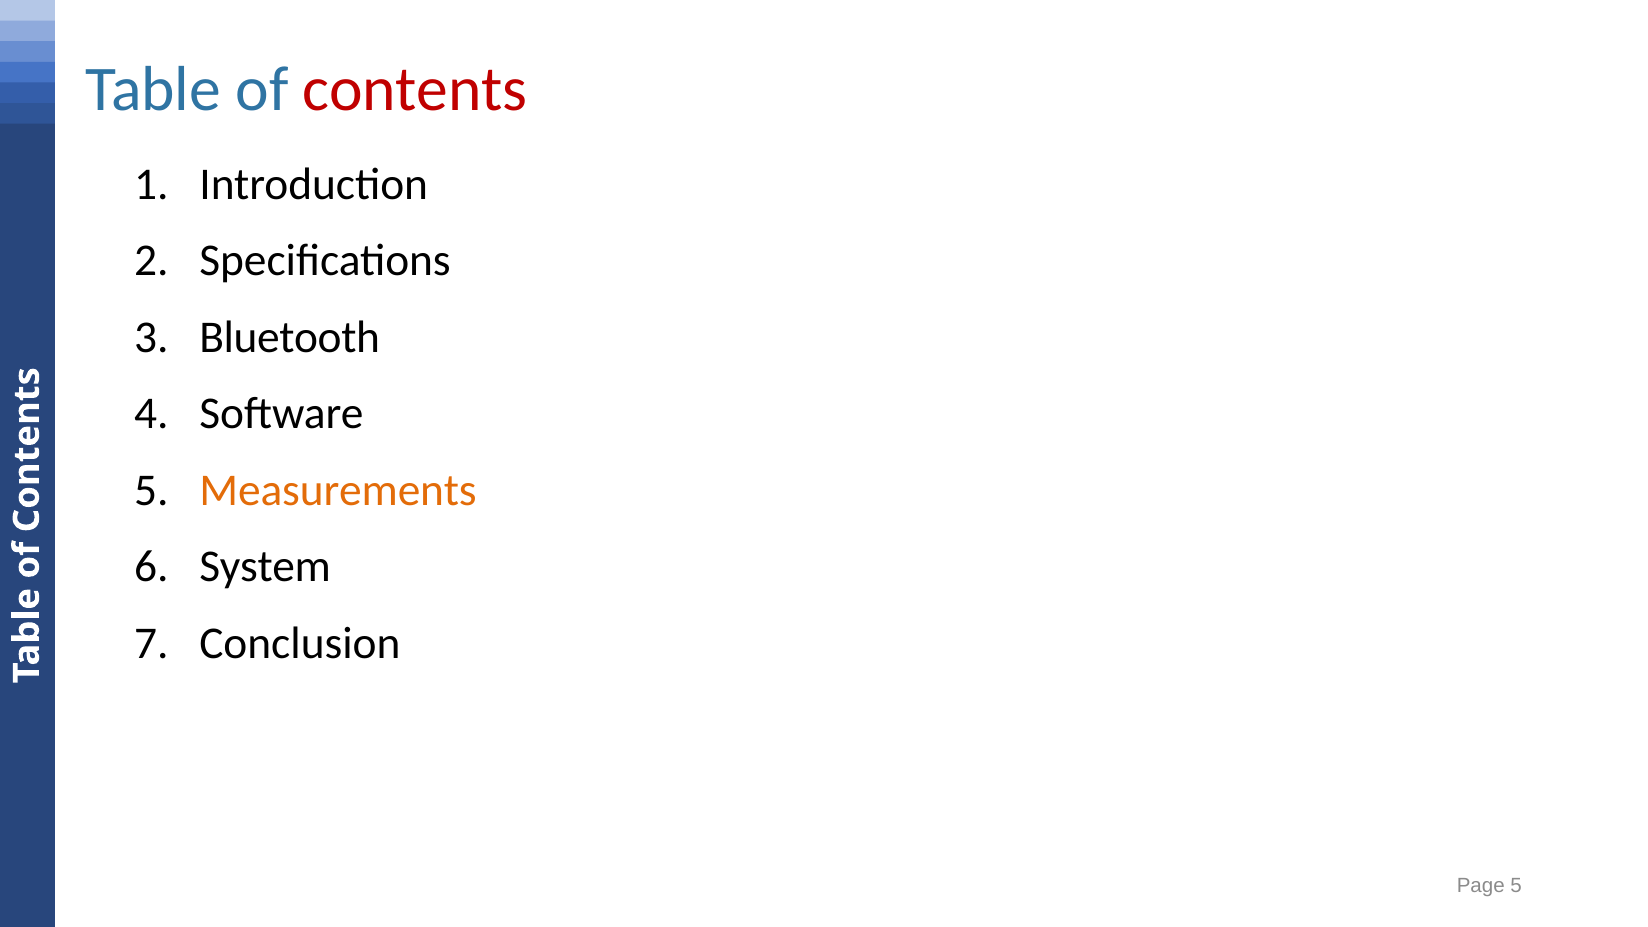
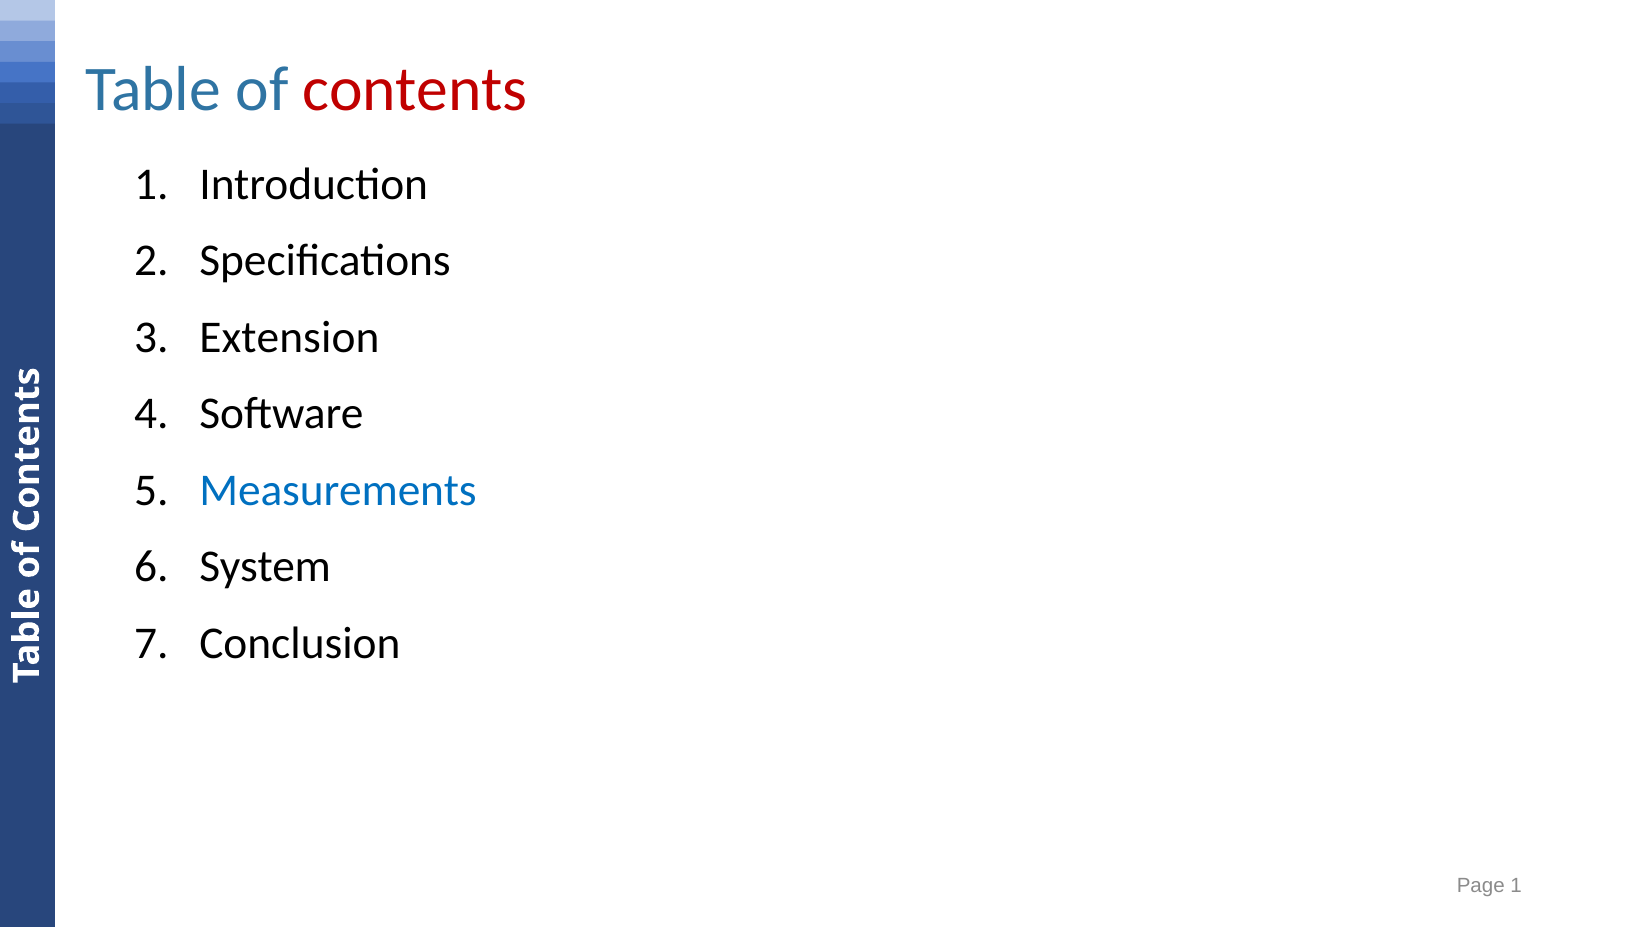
Bluetooth: Bluetooth -> Extension
Measurements colour: orange -> blue
Page 5: 5 -> 1
